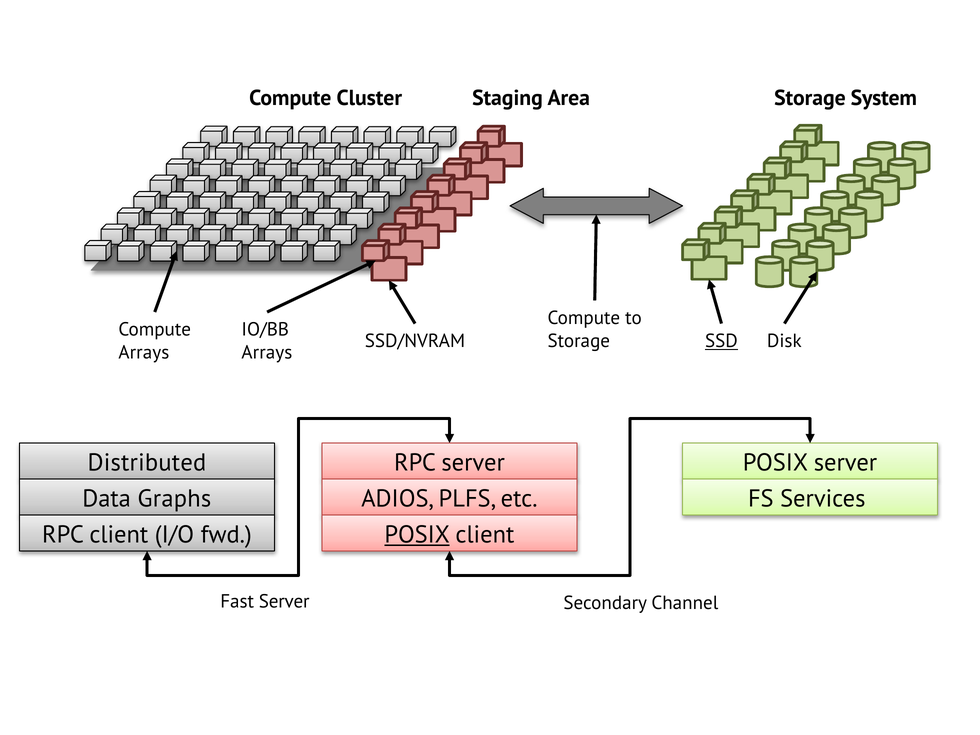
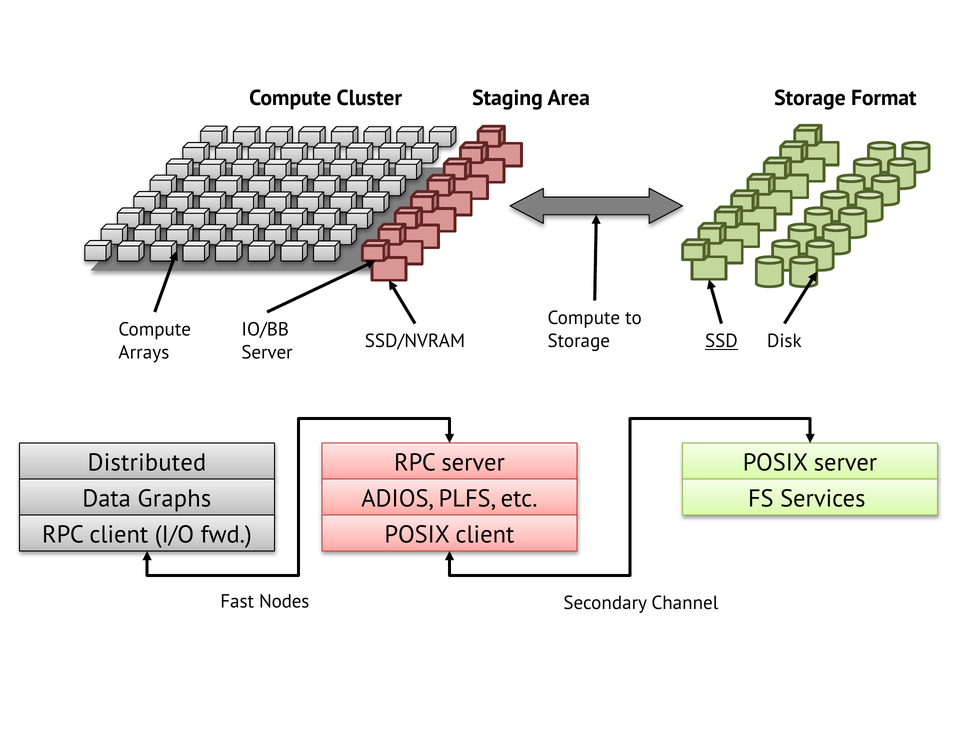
System: System -> Format
Arrays at (267, 352): Arrays -> Server
POSIX at (417, 535) underline: present -> none
Fast Server: Server -> Nodes
